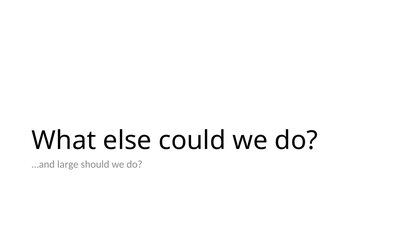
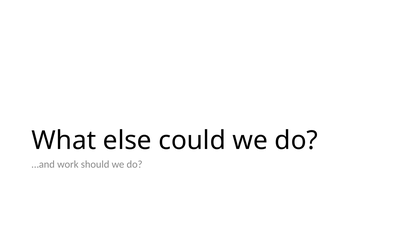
large: large -> work
